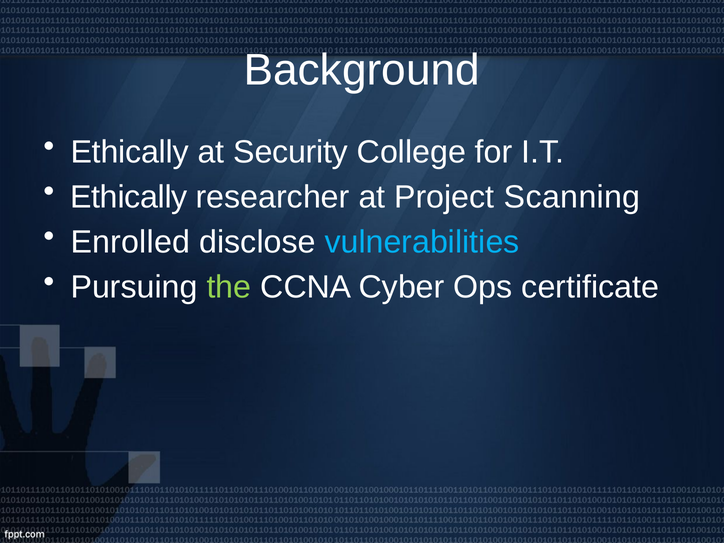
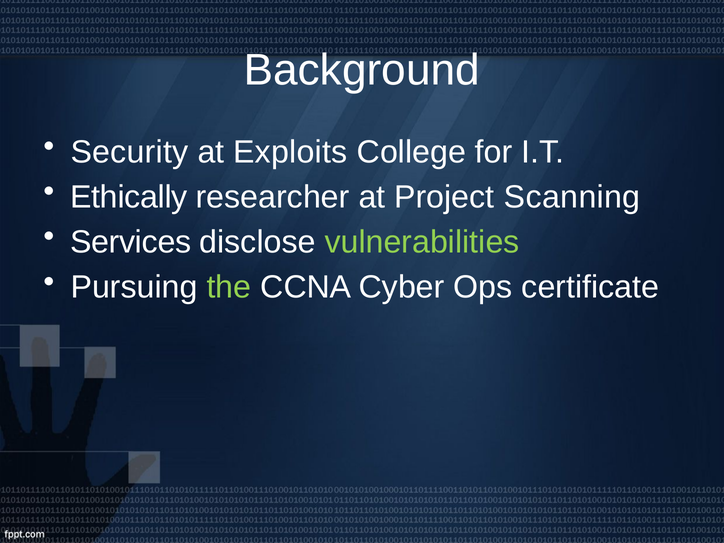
Ethically at (130, 152): Ethically -> Security
Security: Security -> Exploits
Enrolled: Enrolled -> Services
vulnerabilities colour: light blue -> light green
